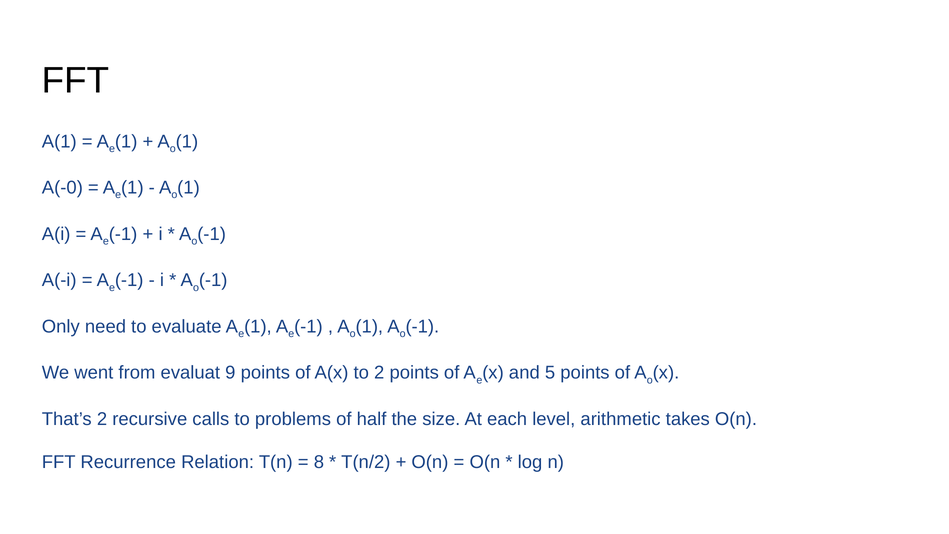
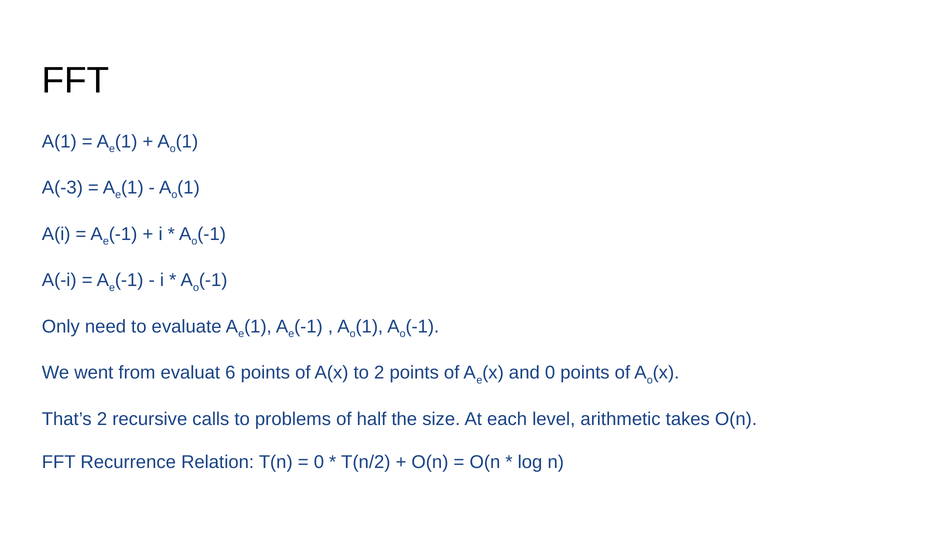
A(-0: A(-0 -> A(-3
9: 9 -> 6
and 5: 5 -> 0
8 at (319, 462): 8 -> 0
